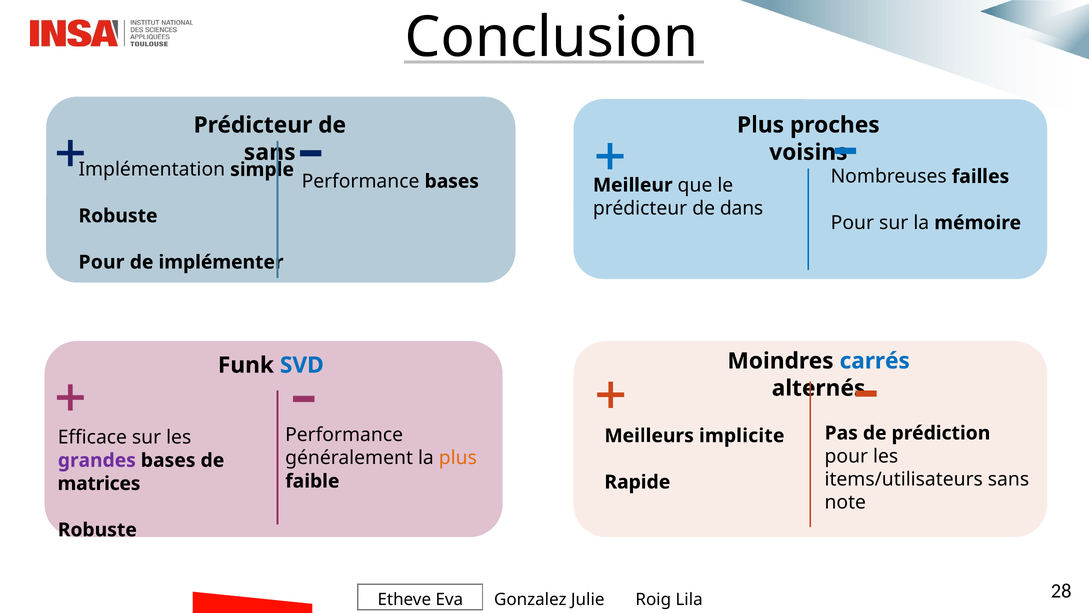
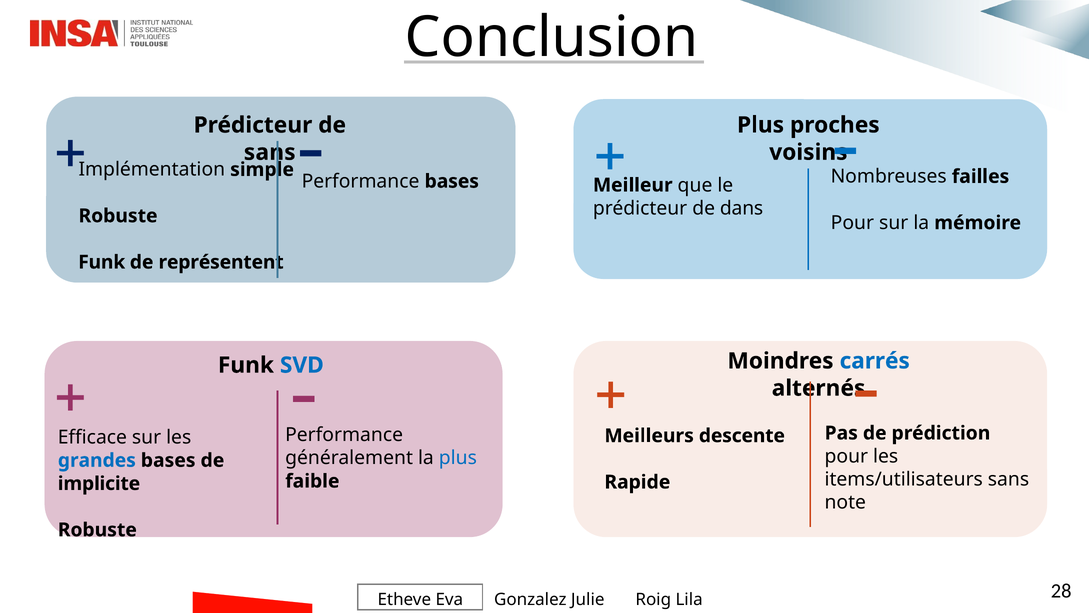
Pour at (102, 262): Pour -> Funk
implémenter: implémenter -> représentent
implicite: implicite -> descente
plus at (458, 458) colour: orange -> blue
grandes colour: purple -> blue
matrices: matrices -> implicite
